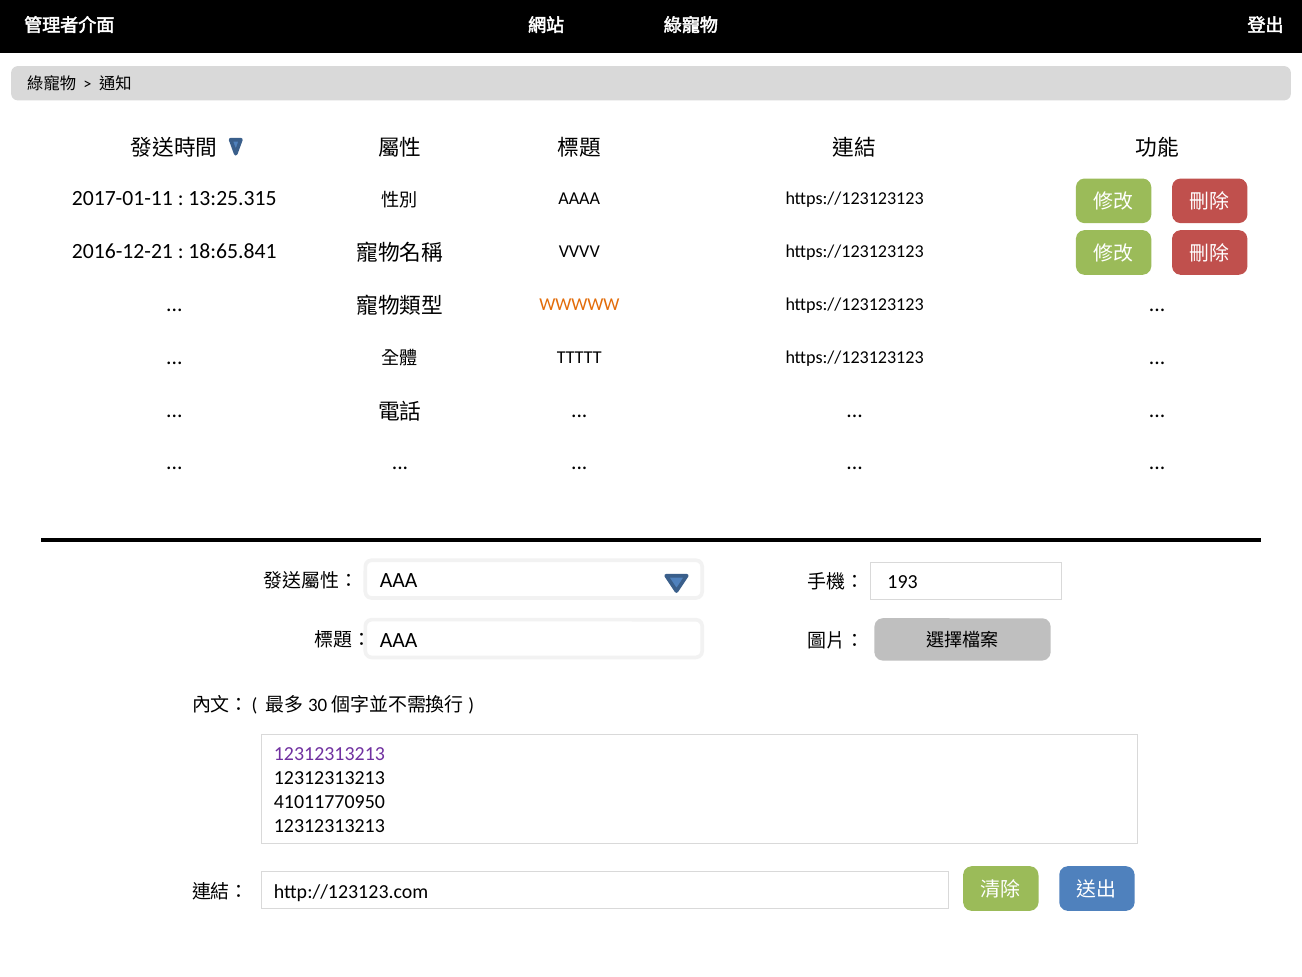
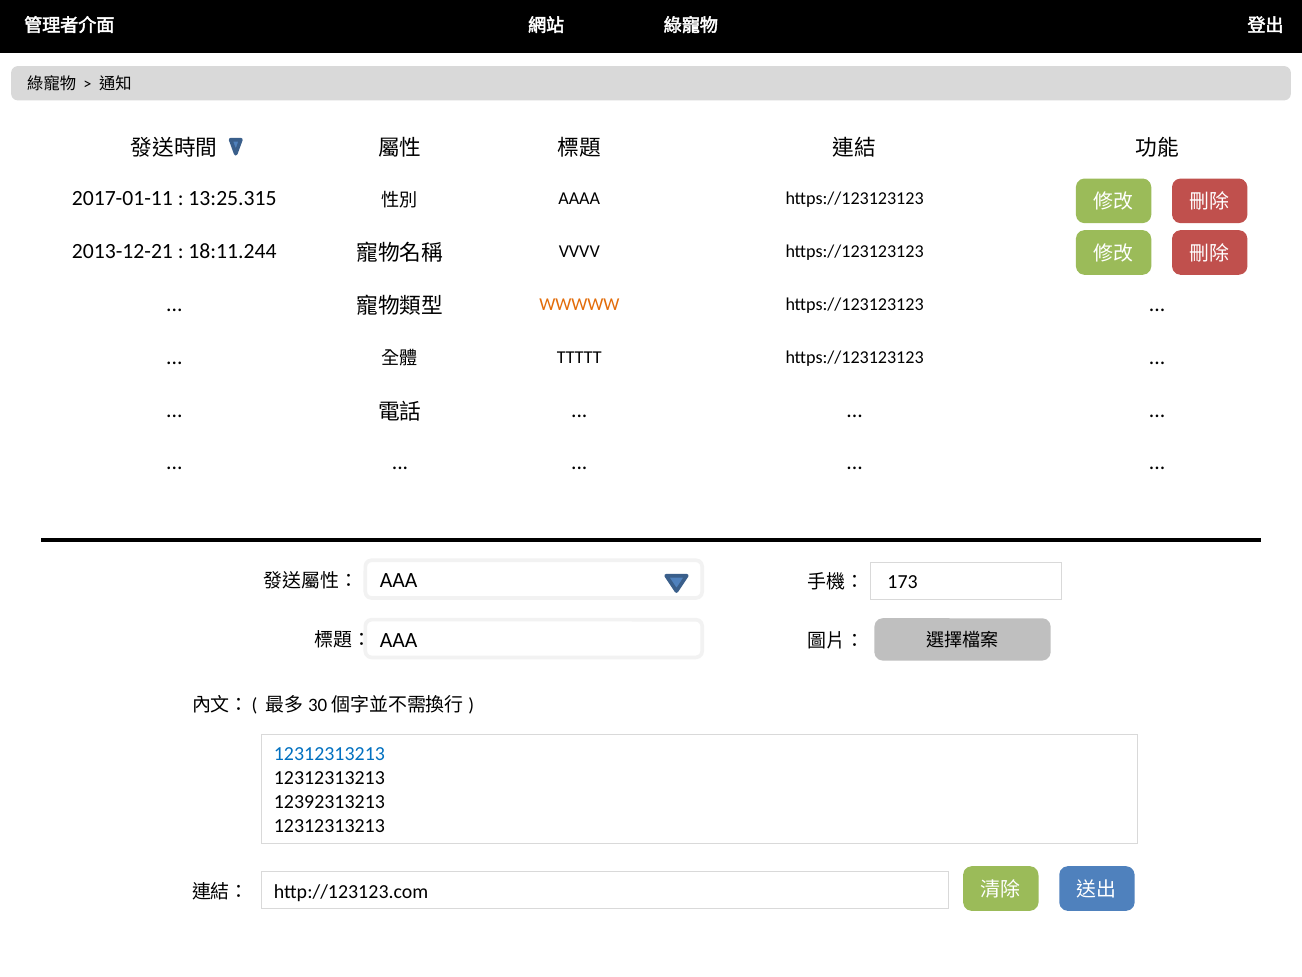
2016-12-21: 2016-12-21 -> 2013-12-21
18:65.841: 18:65.841 -> 18:11.244
193: 193 -> 173
12312313213 at (329, 754) colour: purple -> blue
41011770950: 41011770950 -> 12392313213
